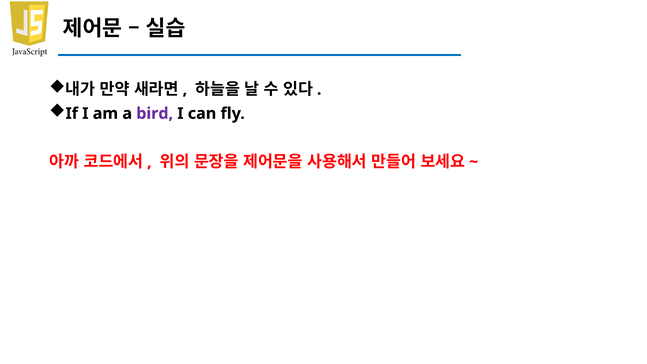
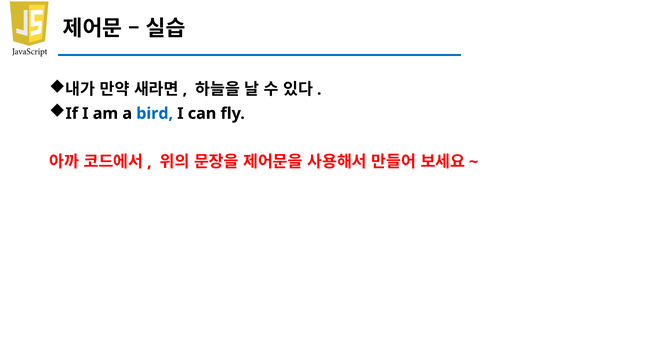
bird colour: purple -> blue
